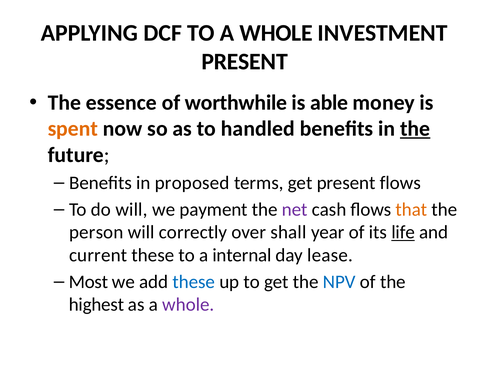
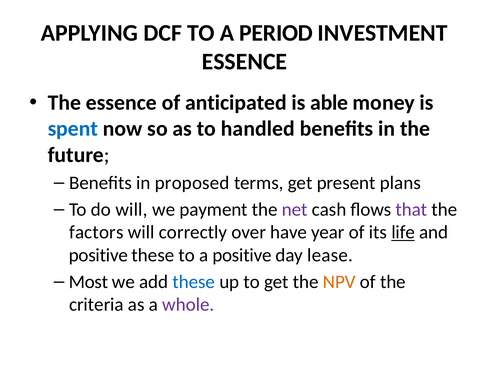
TO A WHOLE: WHOLE -> PERIOD
PRESENT at (245, 62): PRESENT -> ESSENCE
worthwhile: worthwhile -> anticipated
spent colour: orange -> blue
the at (415, 129) underline: present -> none
present flows: flows -> plans
that colour: orange -> purple
person: person -> factors
shall: shall -> have
current at (98, 255): current -> positive
a internal: internal -> positive
NPV colour: blue -> orange
highest: highest -> criteria
